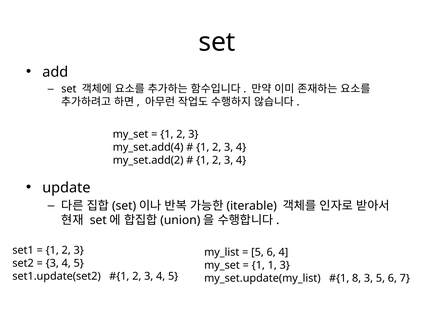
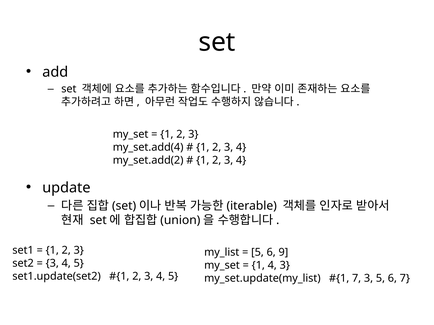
6 4: 4 -> 9
1 1: 1 -> 4
8 at (357, 279): 8 -> 7
